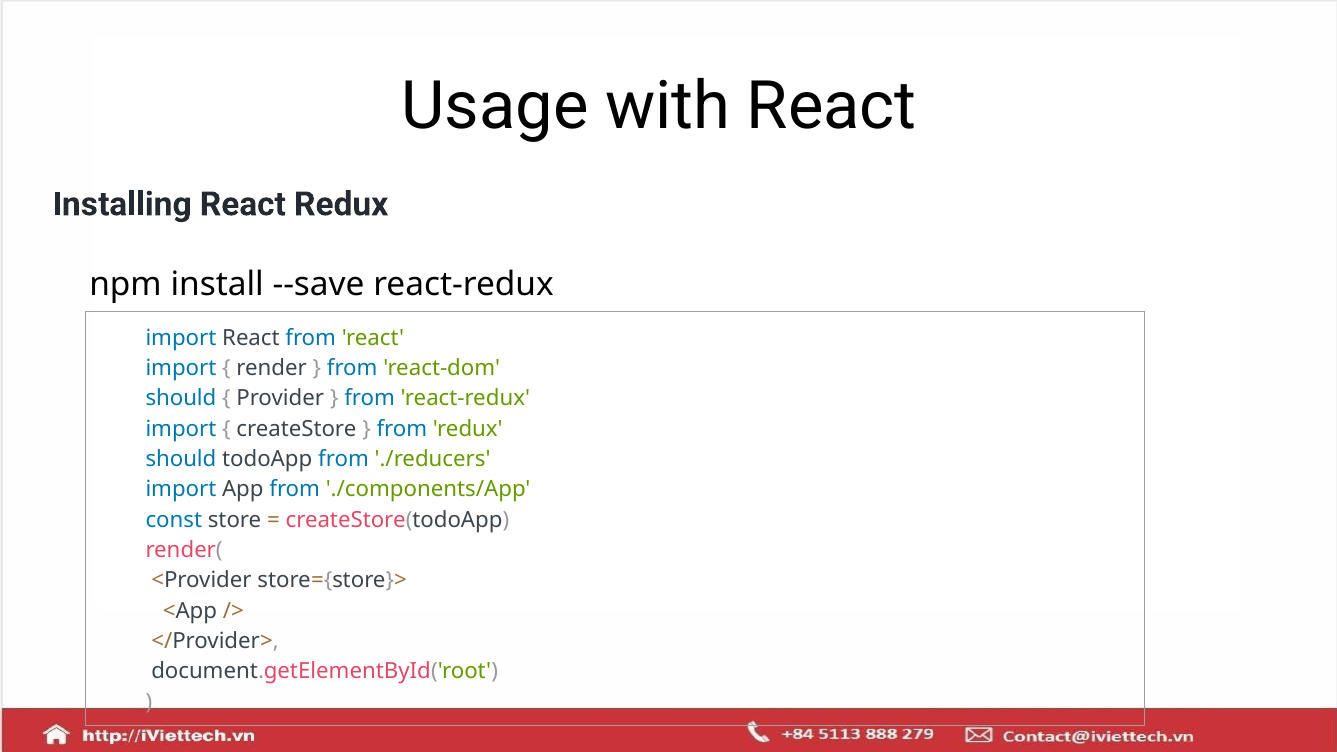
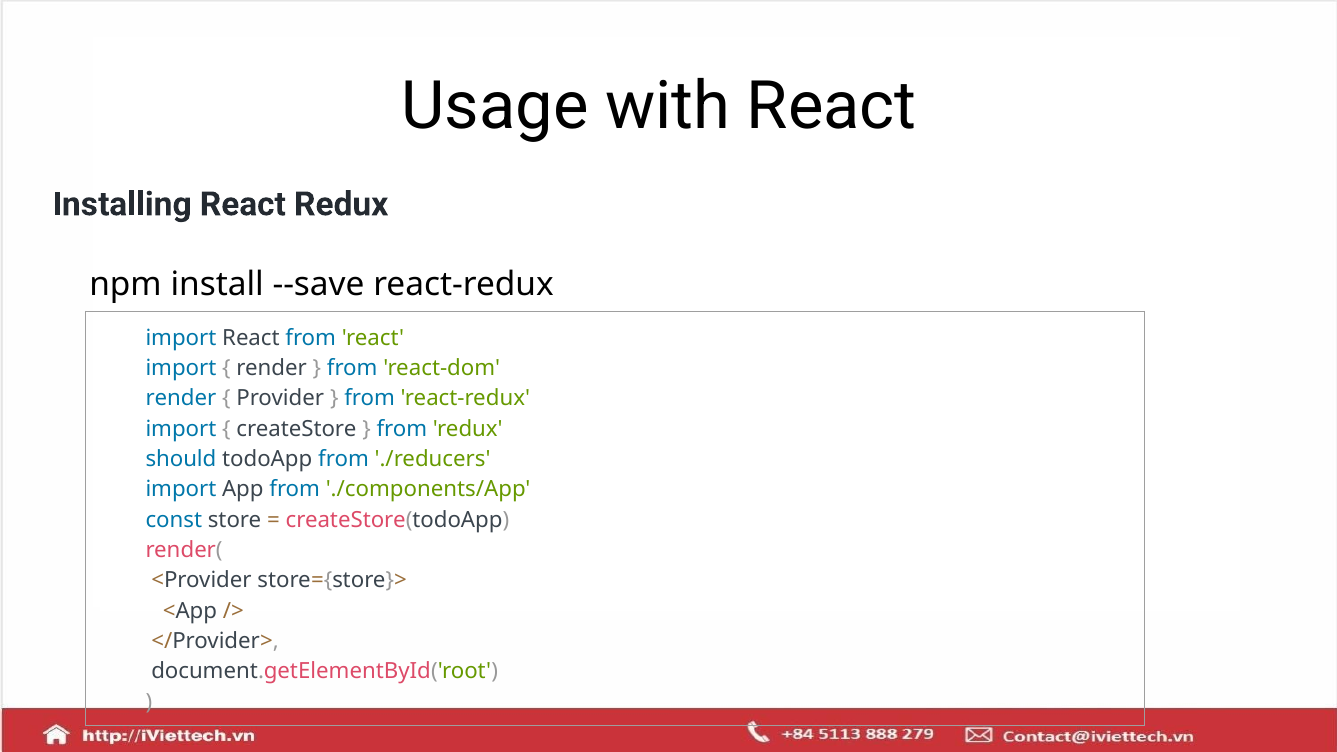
should at (181, 399): should -> render
